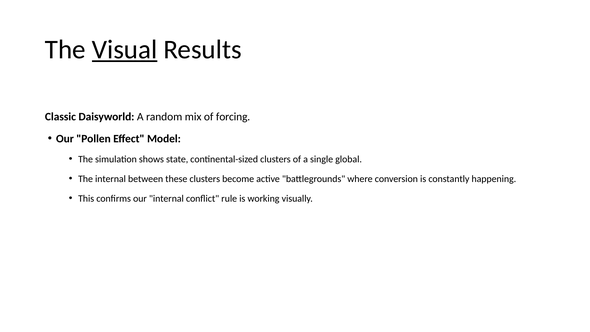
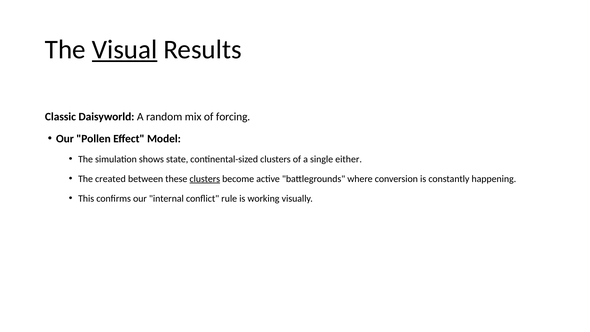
global: global -> either
The internal: internal -> created
clusters at (205, 179) underline: none -> present
